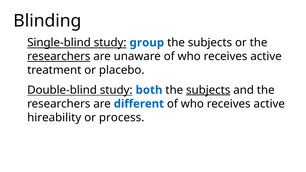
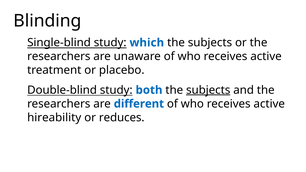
group: group -> which
researchers at (59, 56) underline: present -> none
process: process -> reduces
